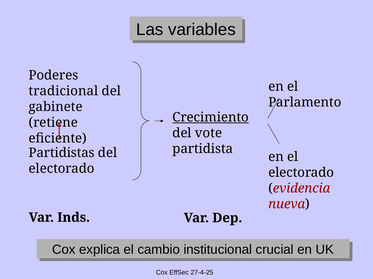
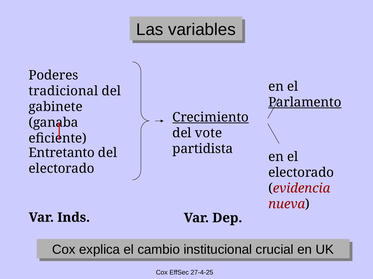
Parlamento underline: none -> present
retiene: retiene -> ganaba
Partidistas: Partidistas -> Entretanto
